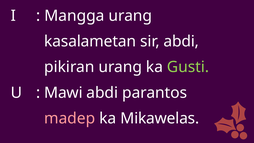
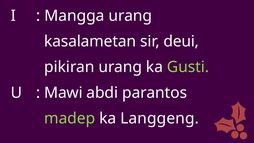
sir abdi: abdi -> deui
madep colour: pink -> light green
Mikawelas: Mikawelas -> Langgeng
